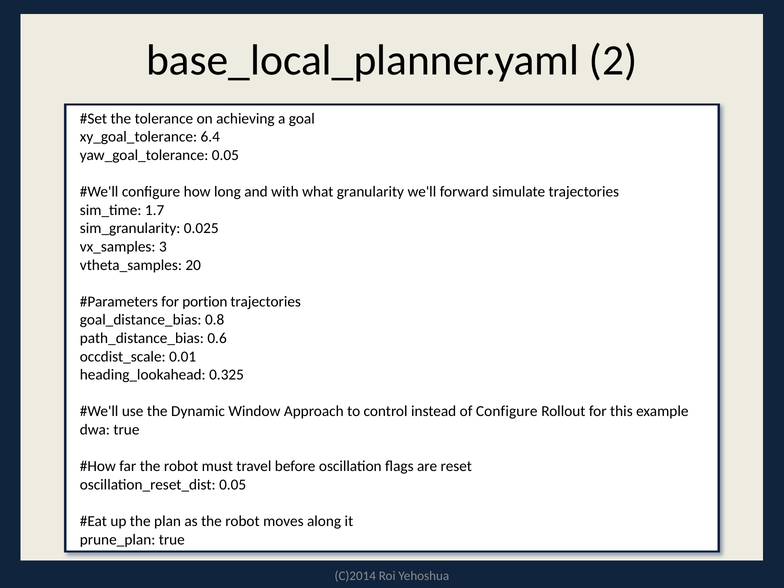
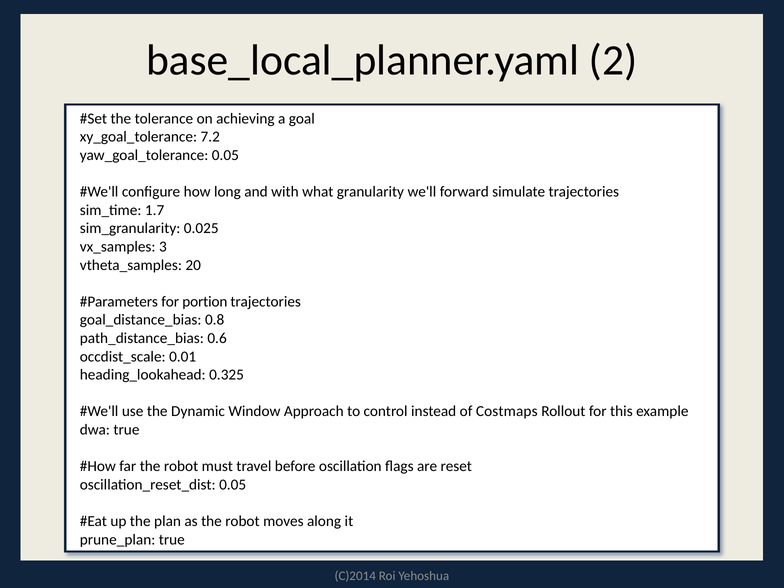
6.4: 6.4 -> 7.2
of Configure: Configure -> Costmaps
